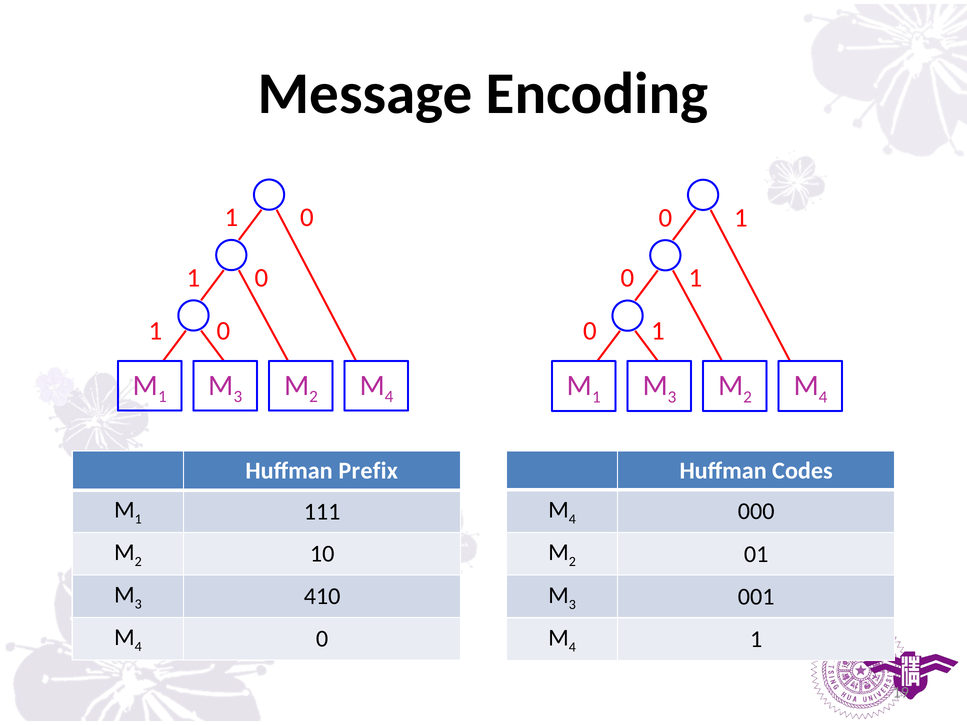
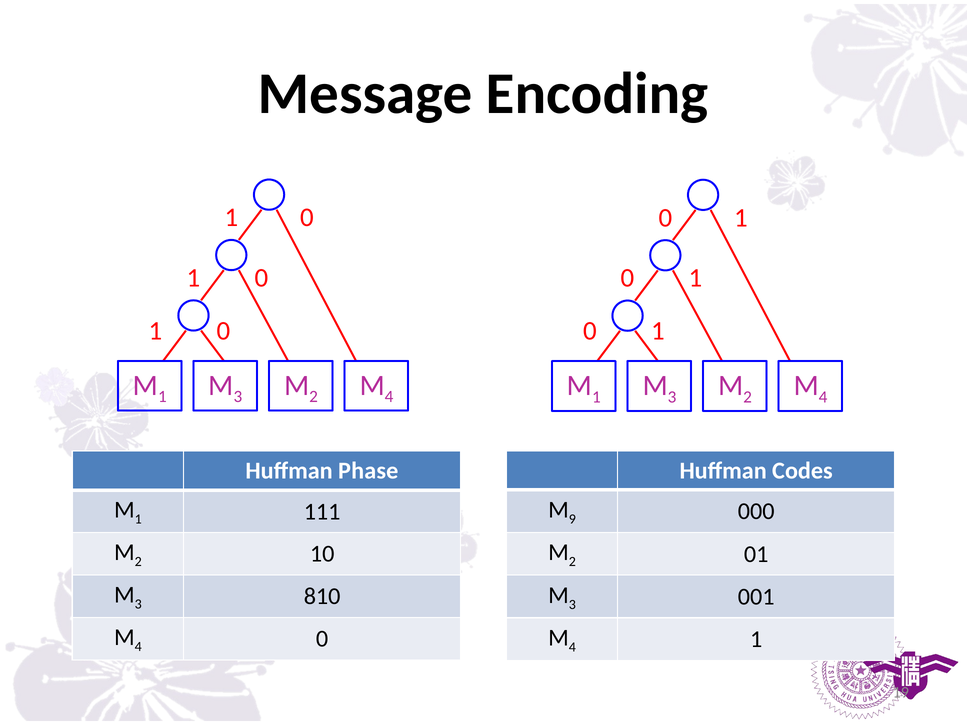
Prefix: Prefix -> Phase
4 at (572, 519): 4 -> 9
410: 410 -> 810
